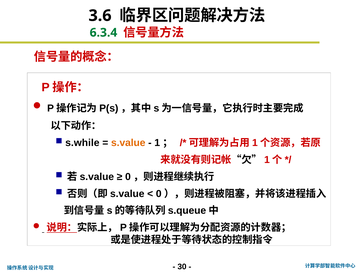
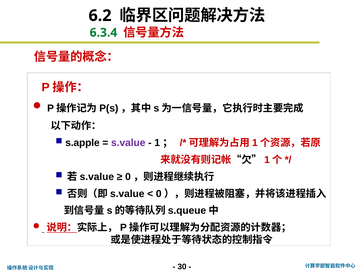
3.6: 3.6 -> 6.2
s.while: s.while -> s.apple
s.value colour: orange -> purple
